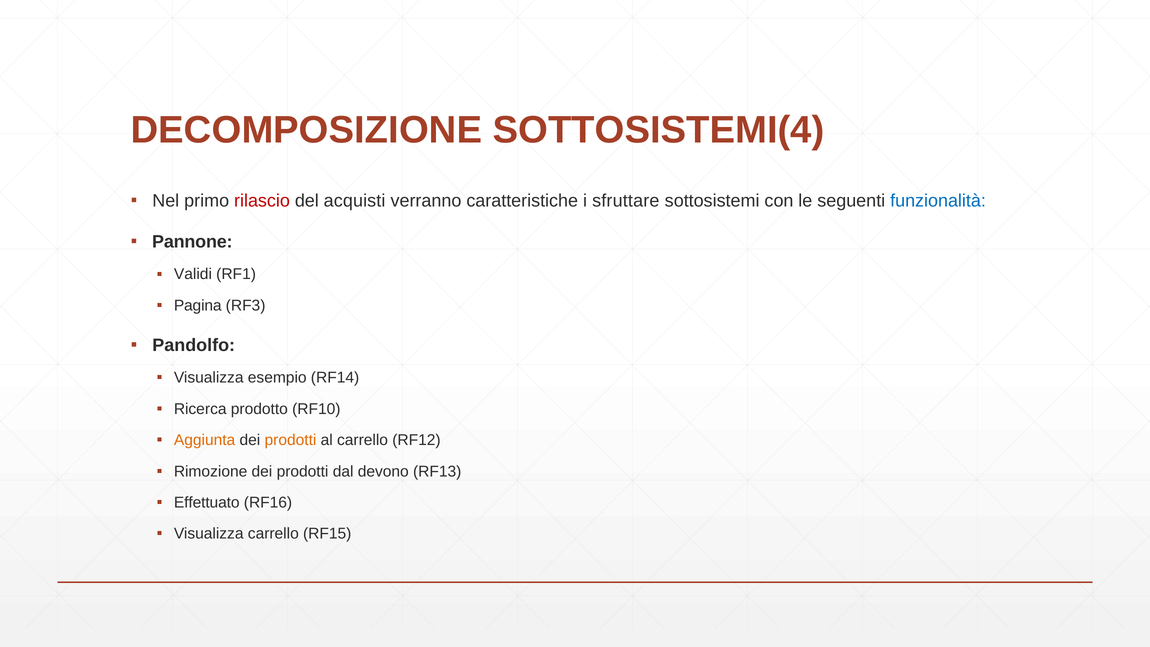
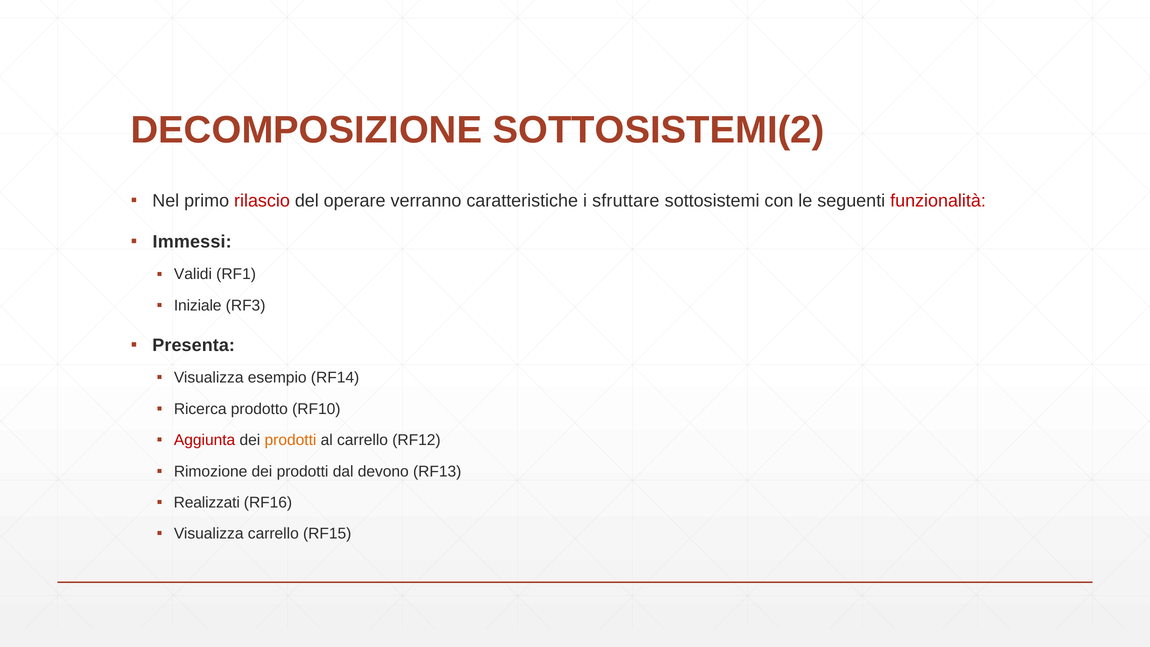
SOTTOSISTEMI(4: SOTTOSISTEMI(4 -> SOTTOSISTEMI(2
acquisti: acquisti -> operare
funzionalità colour: blue -> red
Pannone: Pannone -> Immessi
Pagina: Pagina -> Iniziale
Pandolfo: Pandolfo -> Presenta
Aggiunta colour: orange -> red
Effettuato: Effettuato -> Realizzati
